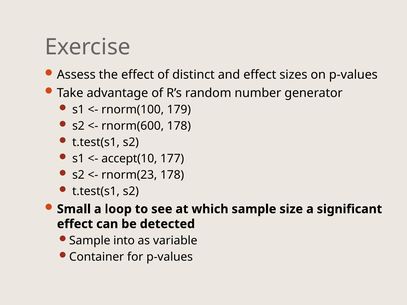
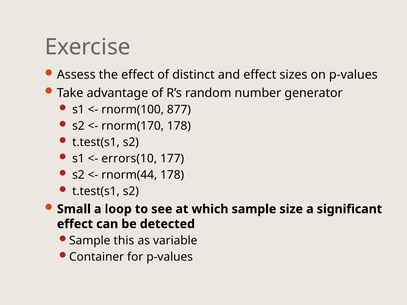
179: 179 -> 877
rnorm(600: rnorm(600 -> rnorm(170
accept(10: accept(10 -> errors(10
rnorm(23: rnorm(23 -> rnorm(44
into: into -> this
